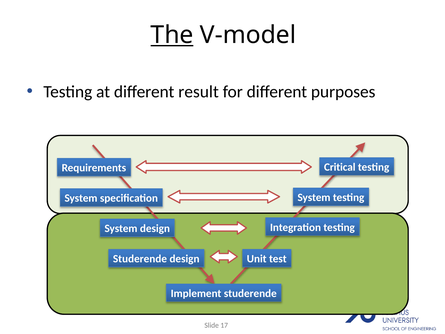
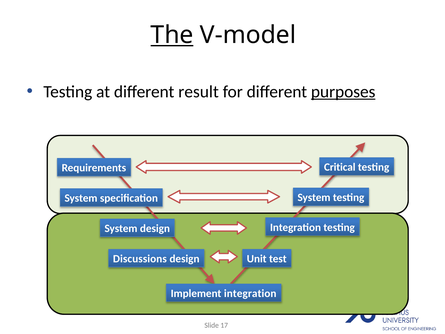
purposes underline: none -> present
Studerende at (140, 259): Studerende -> Discussions
Implement studerende: studerende -> integration
